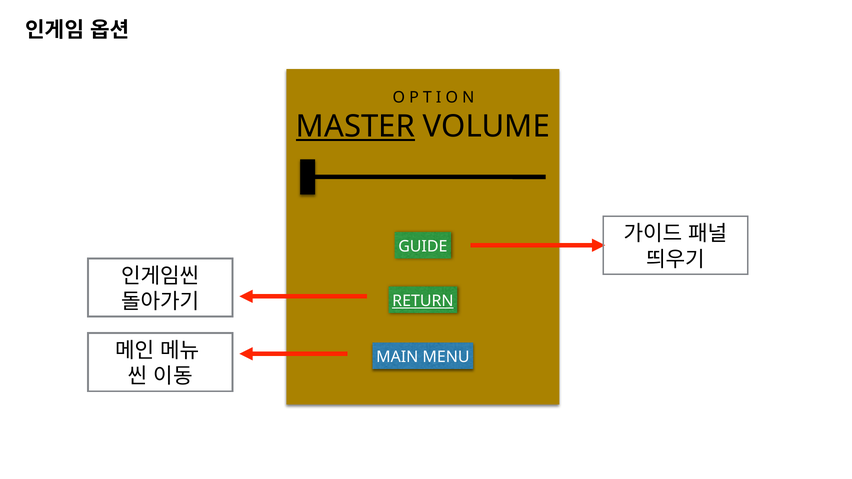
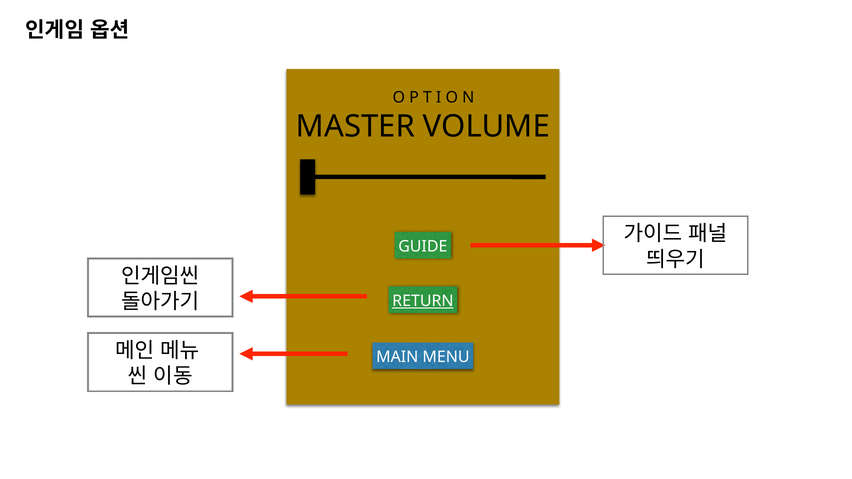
MASTER underline: present -> none
